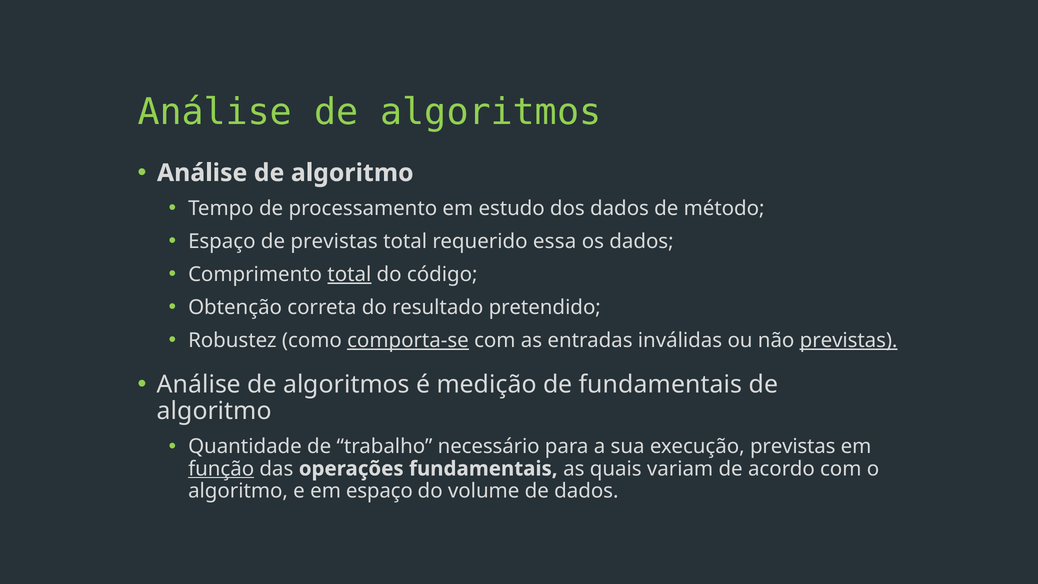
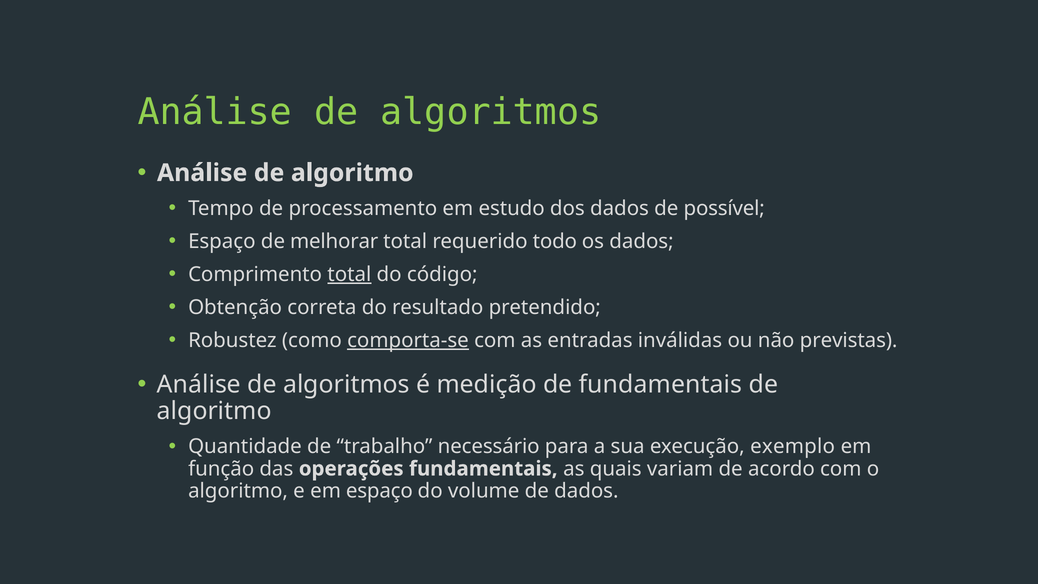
método: método -> possível
de previstas: previstas -> melhorar
essa: essa -> todo
previstas at (849, 340) underline: present -> none
execução previstas: previstas -> exemplo
função underline: present -> none
